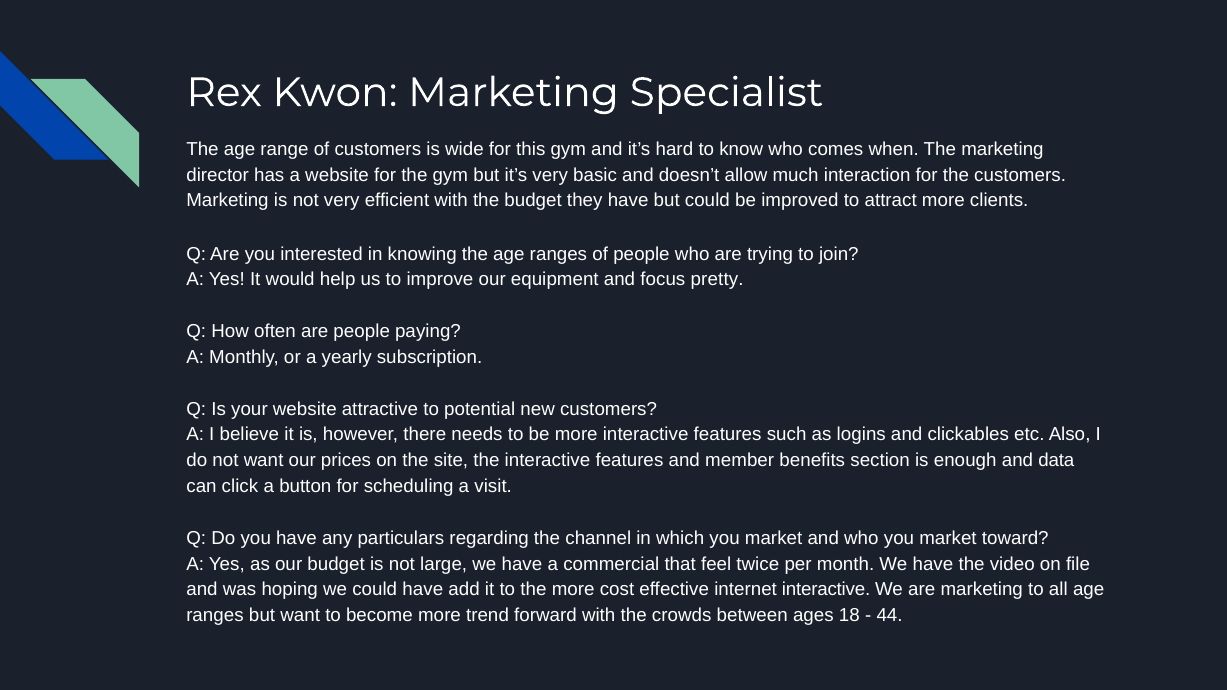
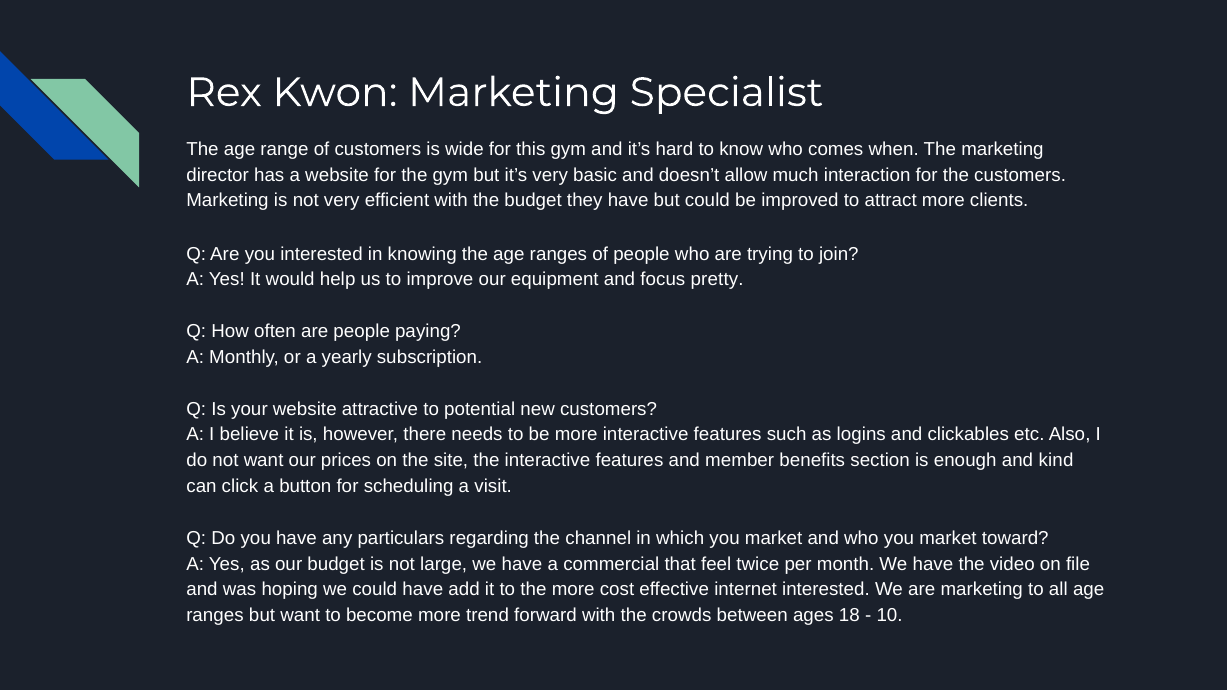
data: data -> kind
internet interactive: interactive -> interested
44: 44 -> 10
